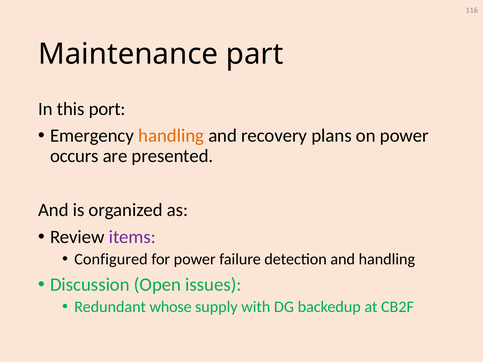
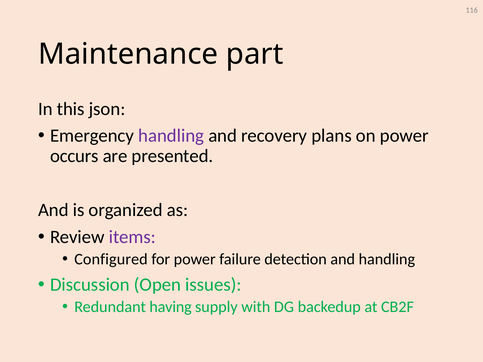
port: port -> json
handling at (171, 136) colour: orange -> purple
whose: whose -> having
